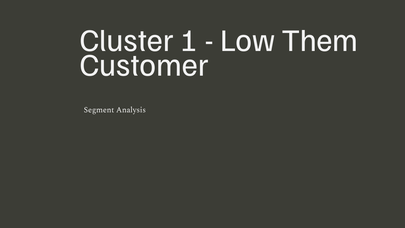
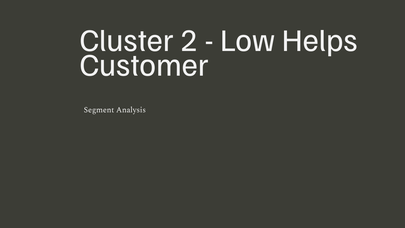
1: 1 -> 2
Them: Them -> Helps
